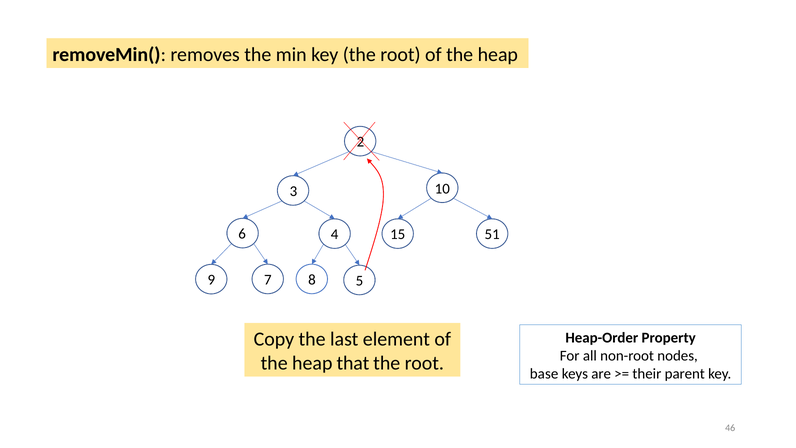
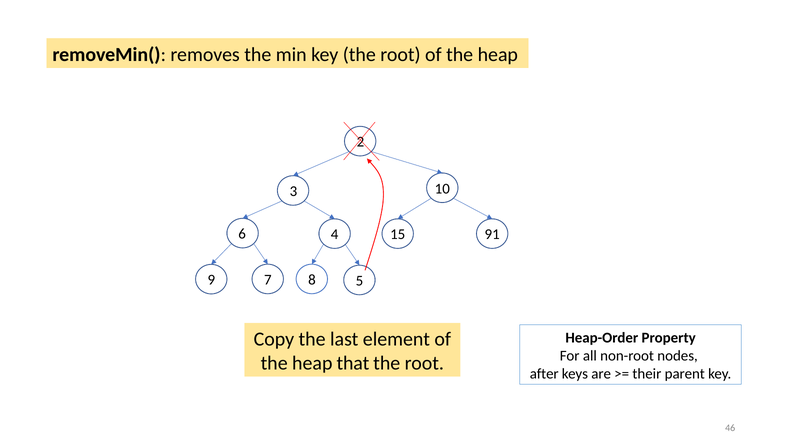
51: 51 -> 91
base: base -> after
